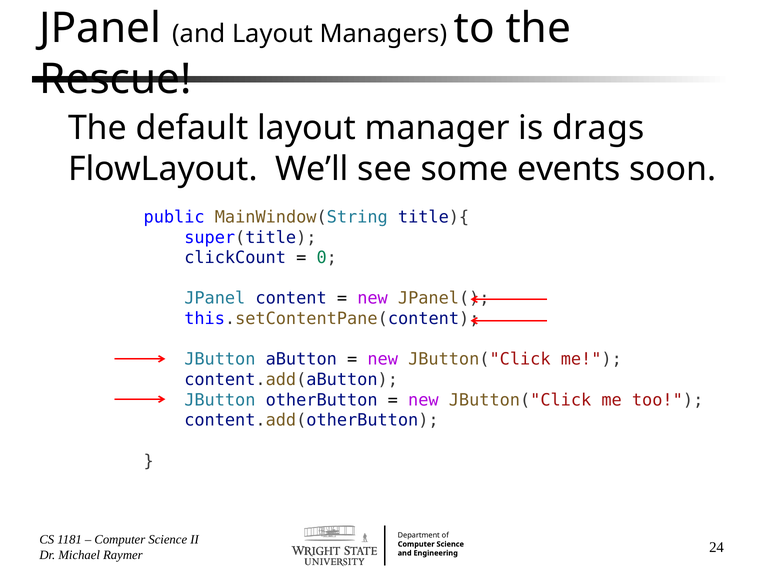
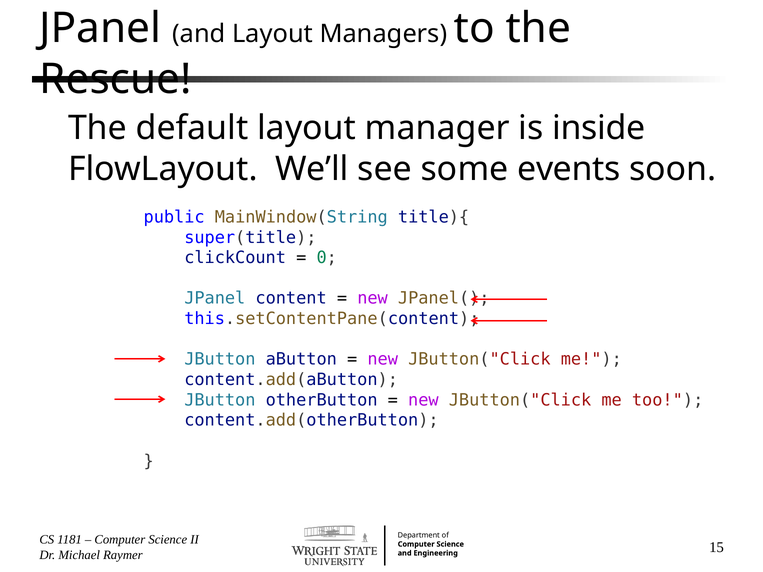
drags: drags -> inside
24: 24 -> 15
